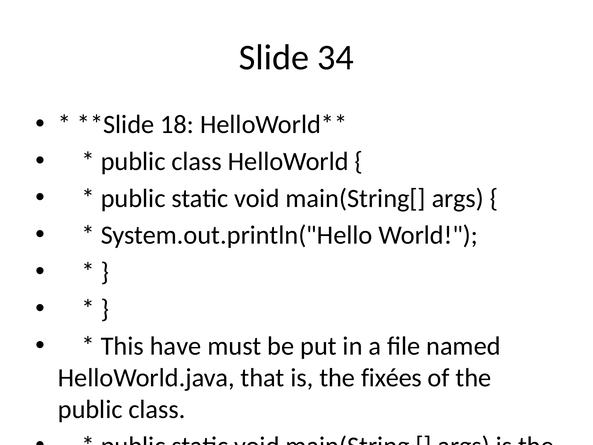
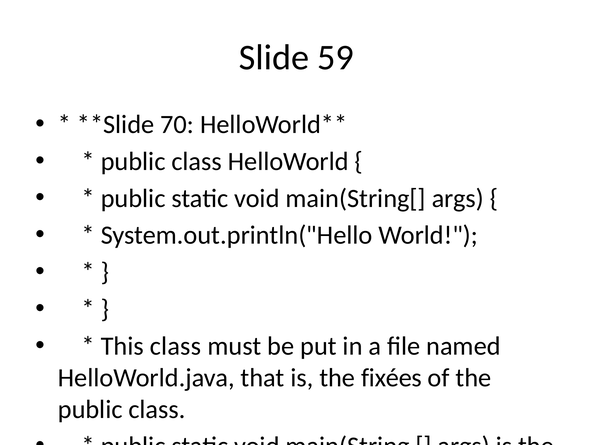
34: 34 -> 59
18: 18 -> 70
This have: have -> class
